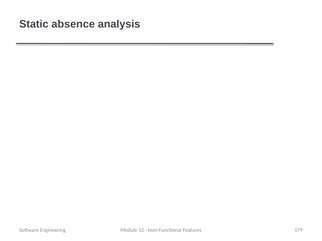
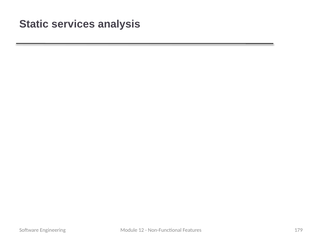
absence: absence -> services
